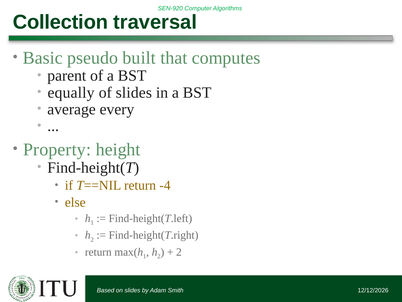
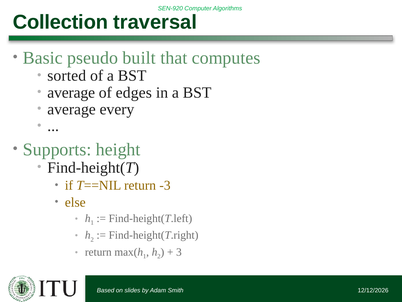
parent: parent -> sorted
equally at (71, 92): equally -> average
of slides: slides -> edges
Property: Property -> Supports
-4: -4 -> -3
2 at (179, 252): 2 -> 3
